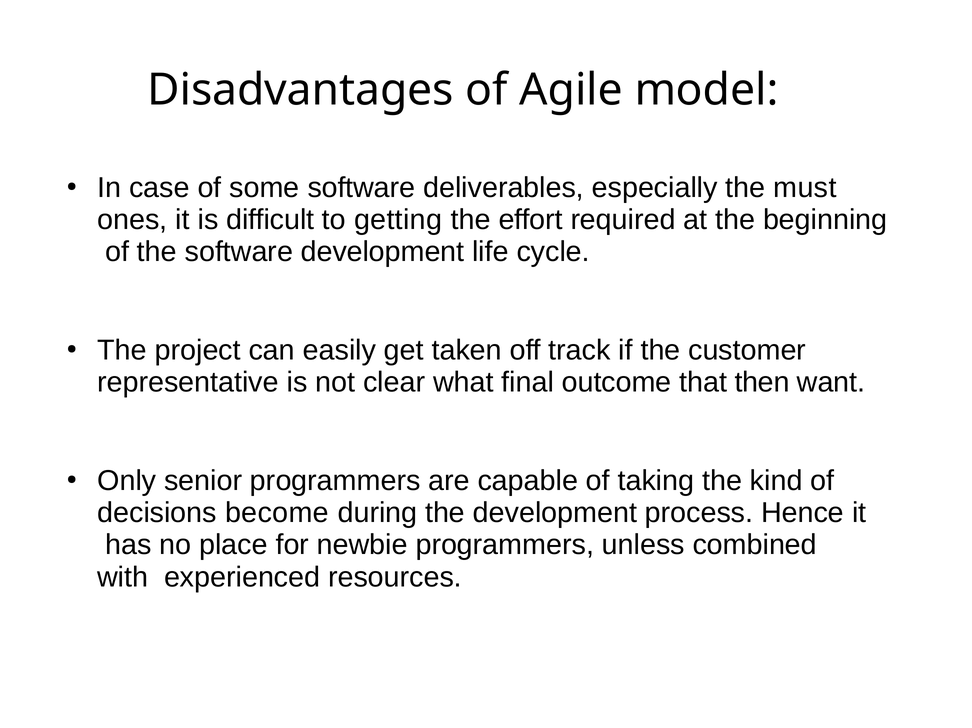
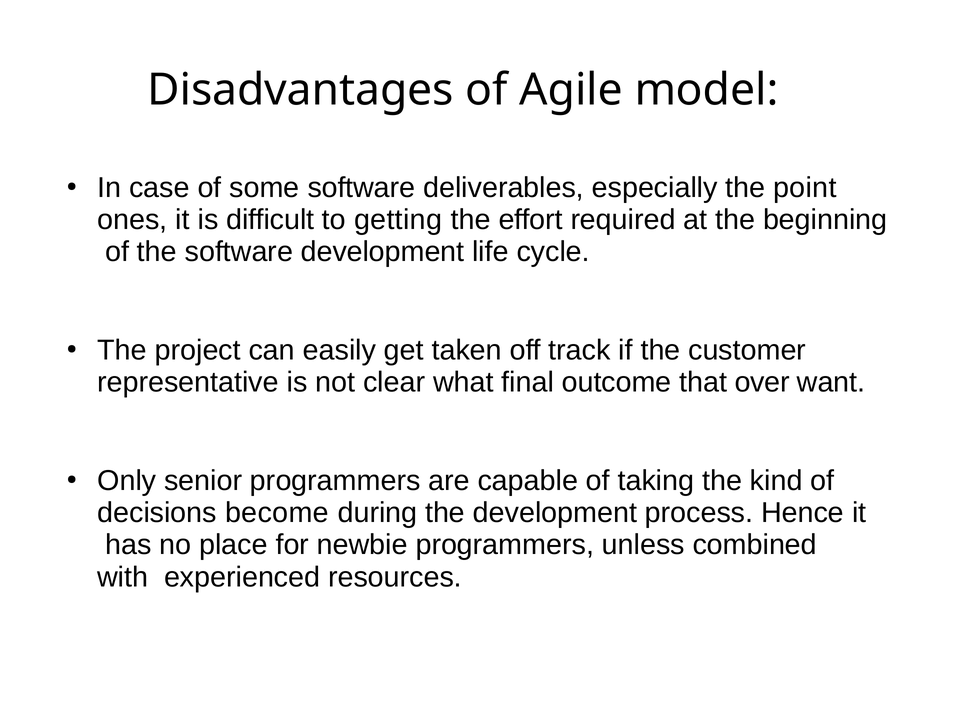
must: must -> point
then: then -> over
